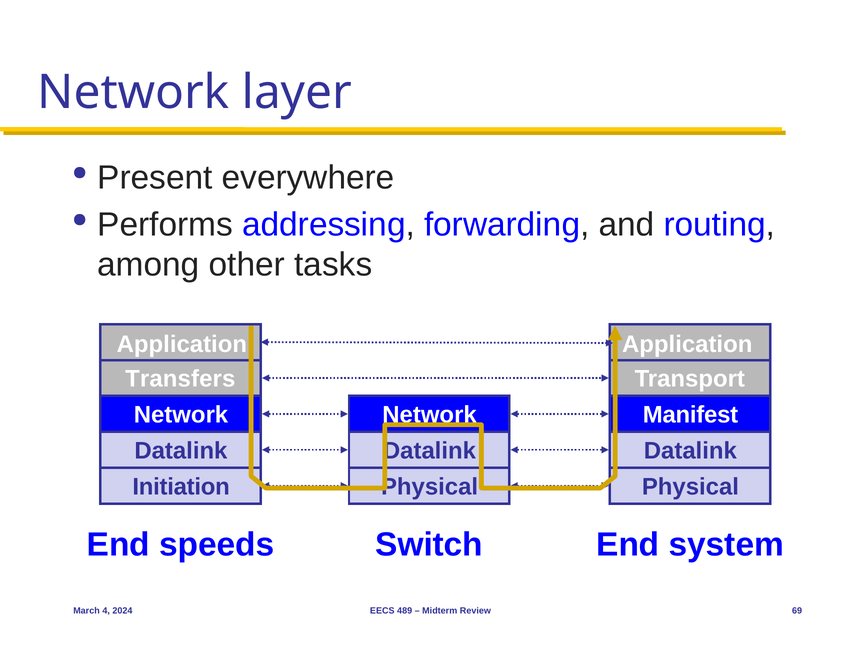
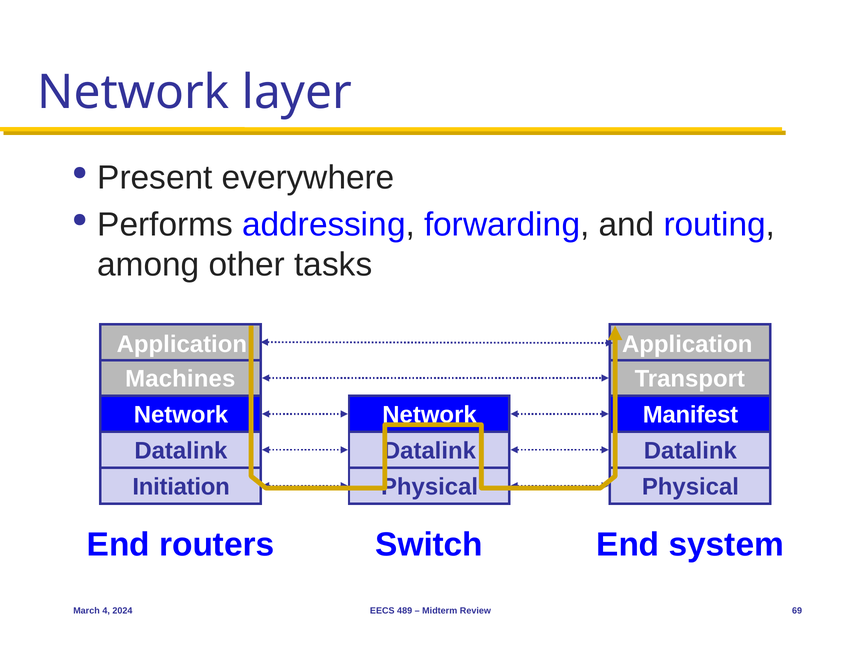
Transfers: Transfers -> Machines
speeds: speeds -> routers
